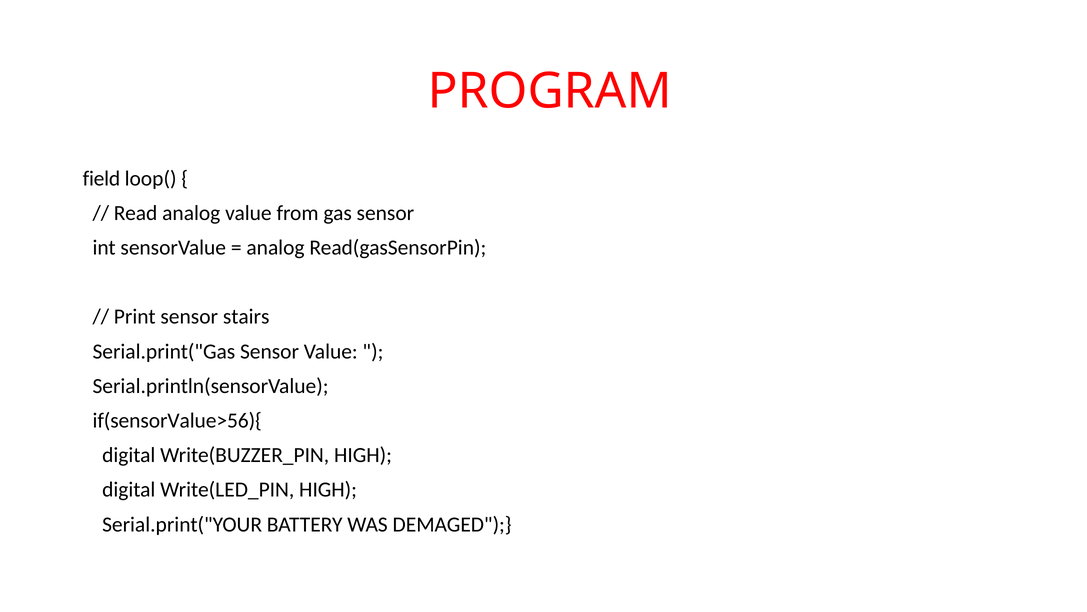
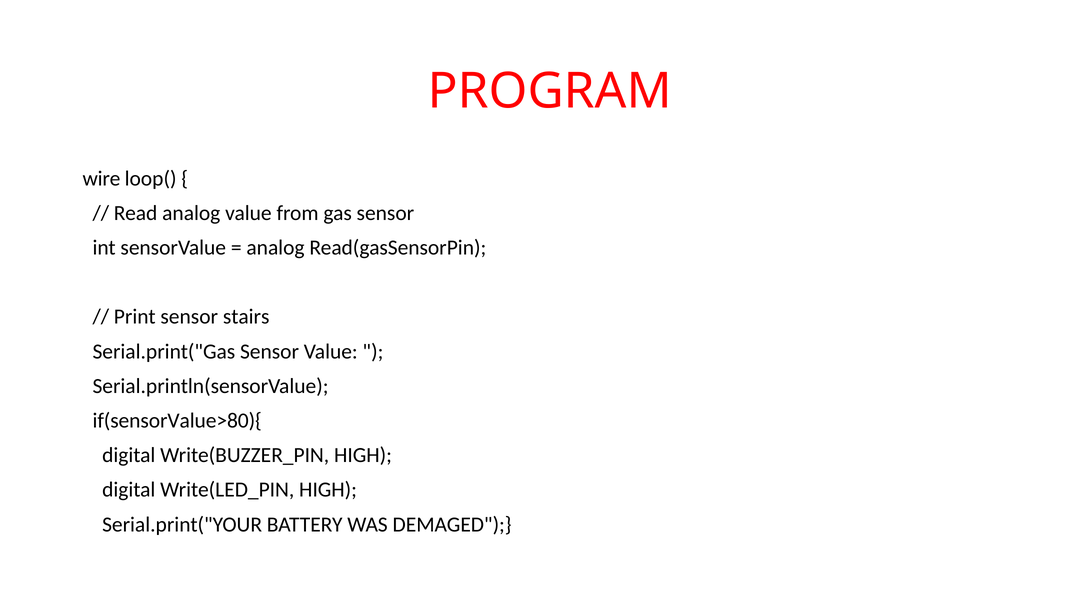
field: field -> wire
if(sensorValue>56){: if(sensorValue>56){ -> if(sensorValue>80){
